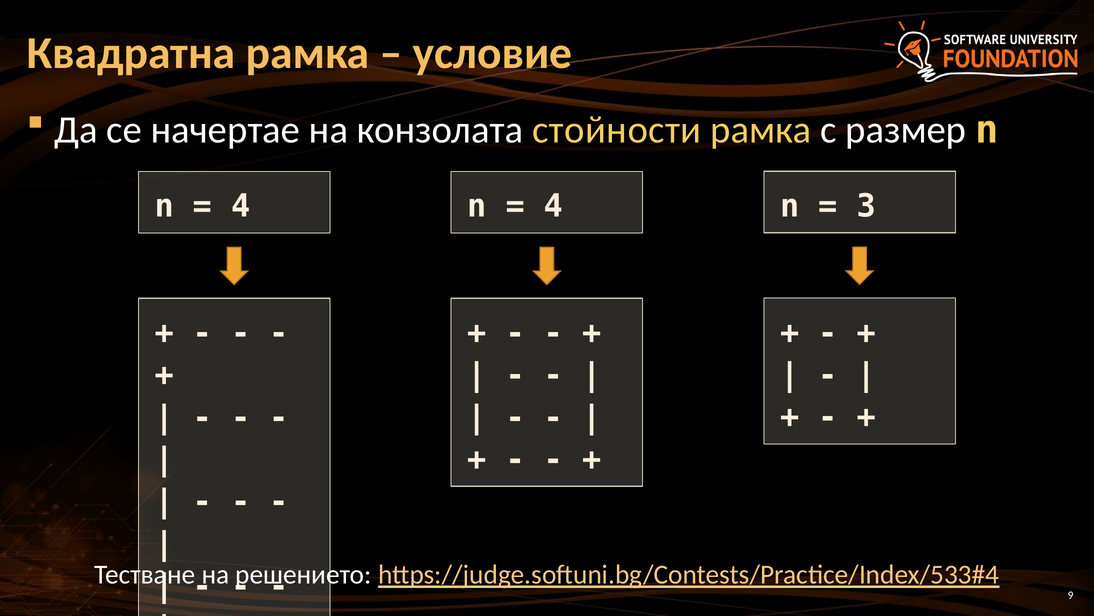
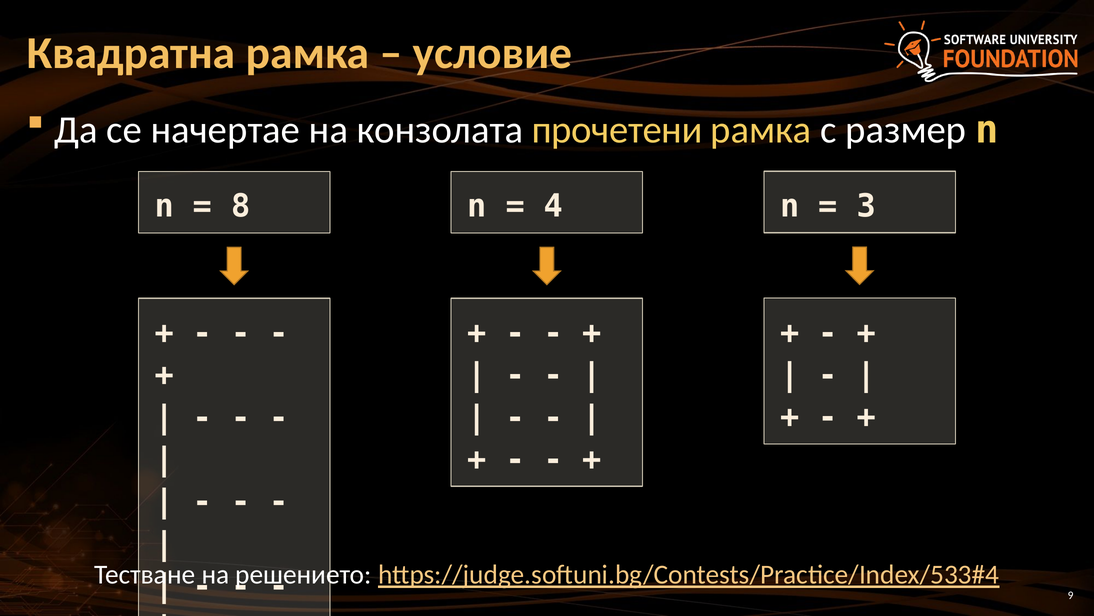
стойности: стойности -> прочетени
4 at (241, 206): 4 -> 8
